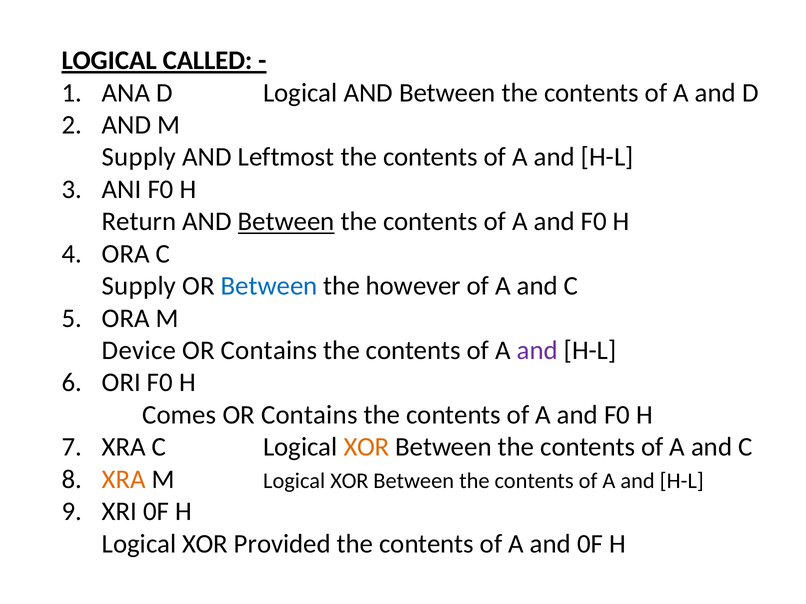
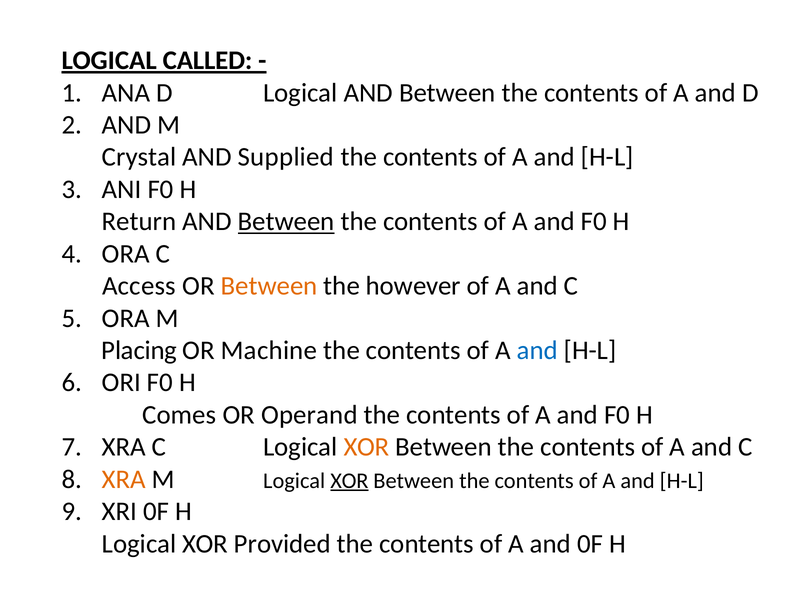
Supply at (139, 157): Supply -> Crystal
Leftmost: Leftmost -> Supplied
Supply at (139, 286): Supply -> Access
Between at (269, 286) colour: blue -> orange
Device: Device -> Placing
Contains at (269, 351): Contains -> Machine
and at (537, 351) colour: purple -> blue
Contains at (309, 415): Contains -> Operand
XOR at (349, 481) underline: none -> present
